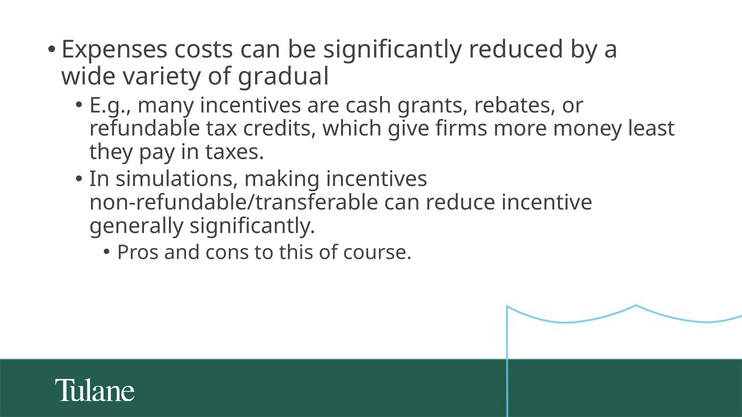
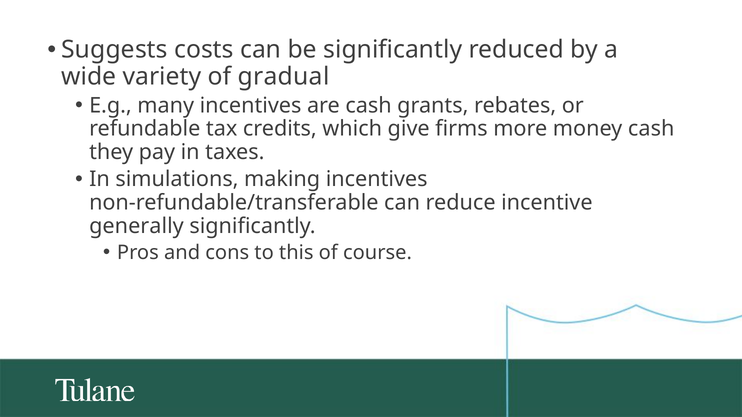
Expenses: Expenses -> Suggests
money least: least -> cash
